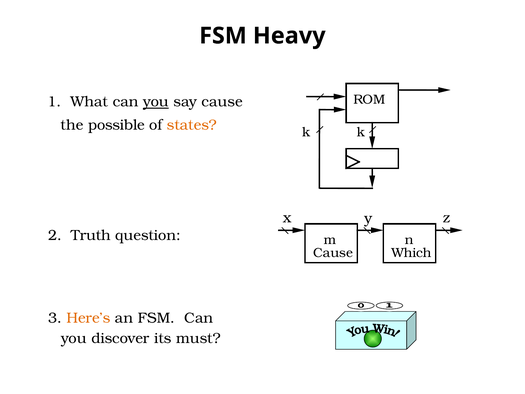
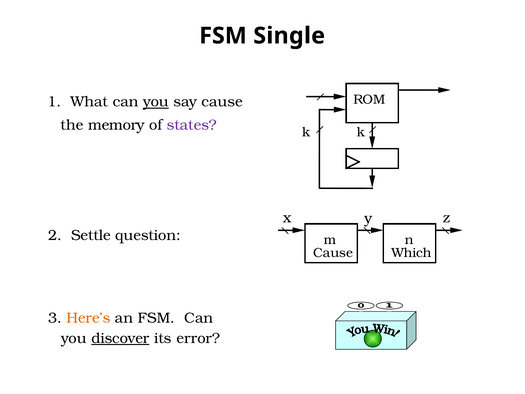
Heavy: Heavy -> Single
possible: possible -> memory
states colour: orange -> purple
Truth: Truth -> Settle
discover underline: none -> present
must: must -> error
